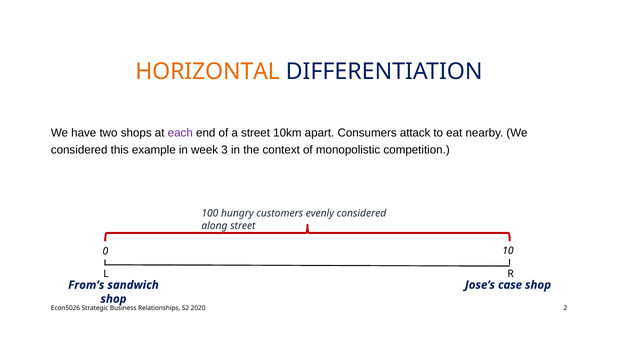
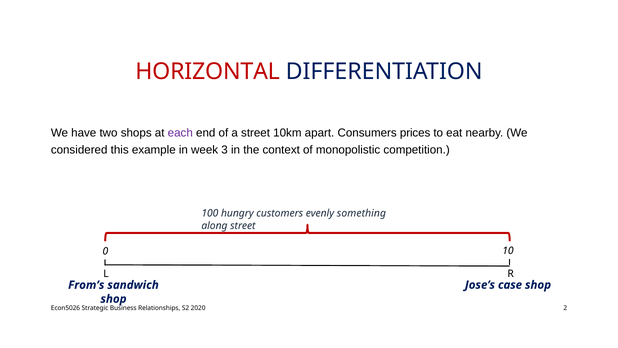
HORIZONTAL colour: orange -> red
attack: attack -> prices
evenly considered: considered -> something
